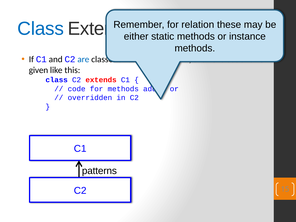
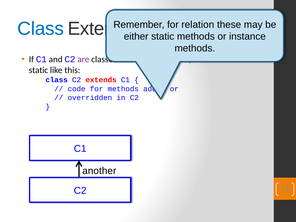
are colour: blue -> purple
given at (38, 70): given -> static
patterns: patterns -> another
